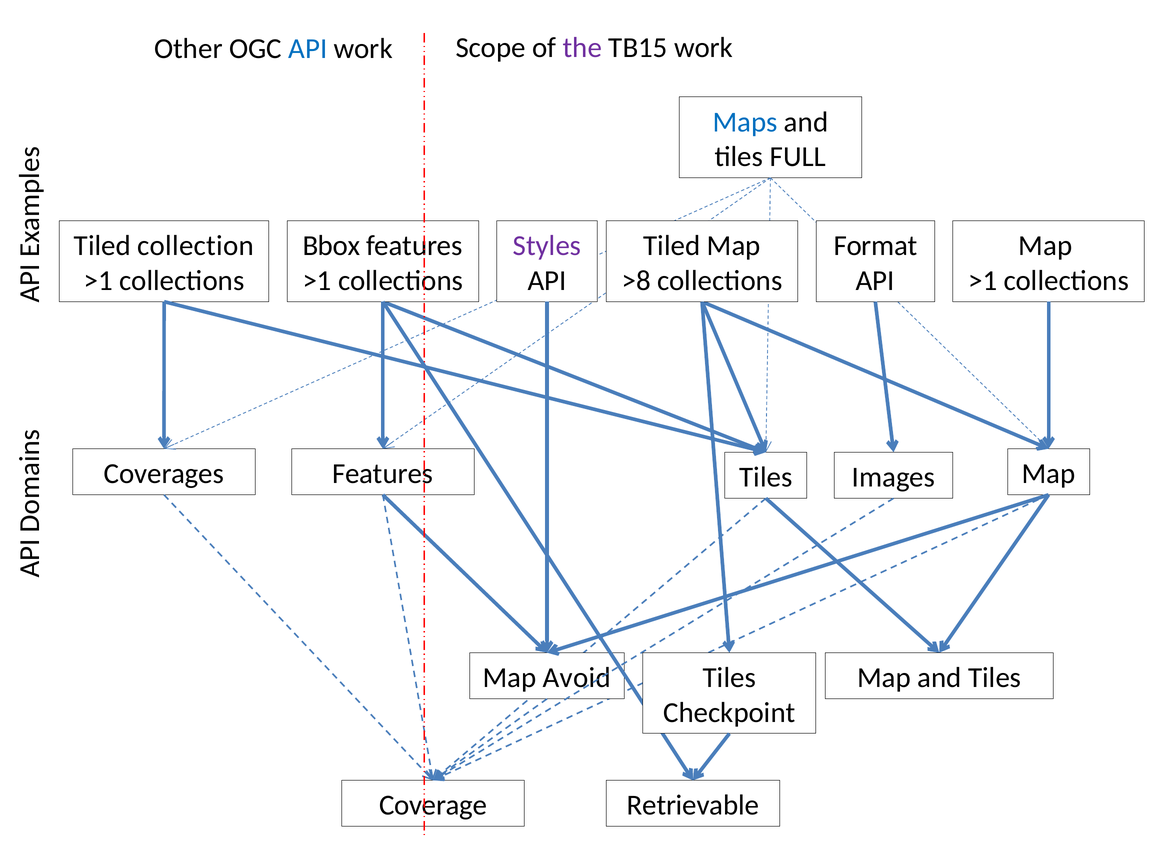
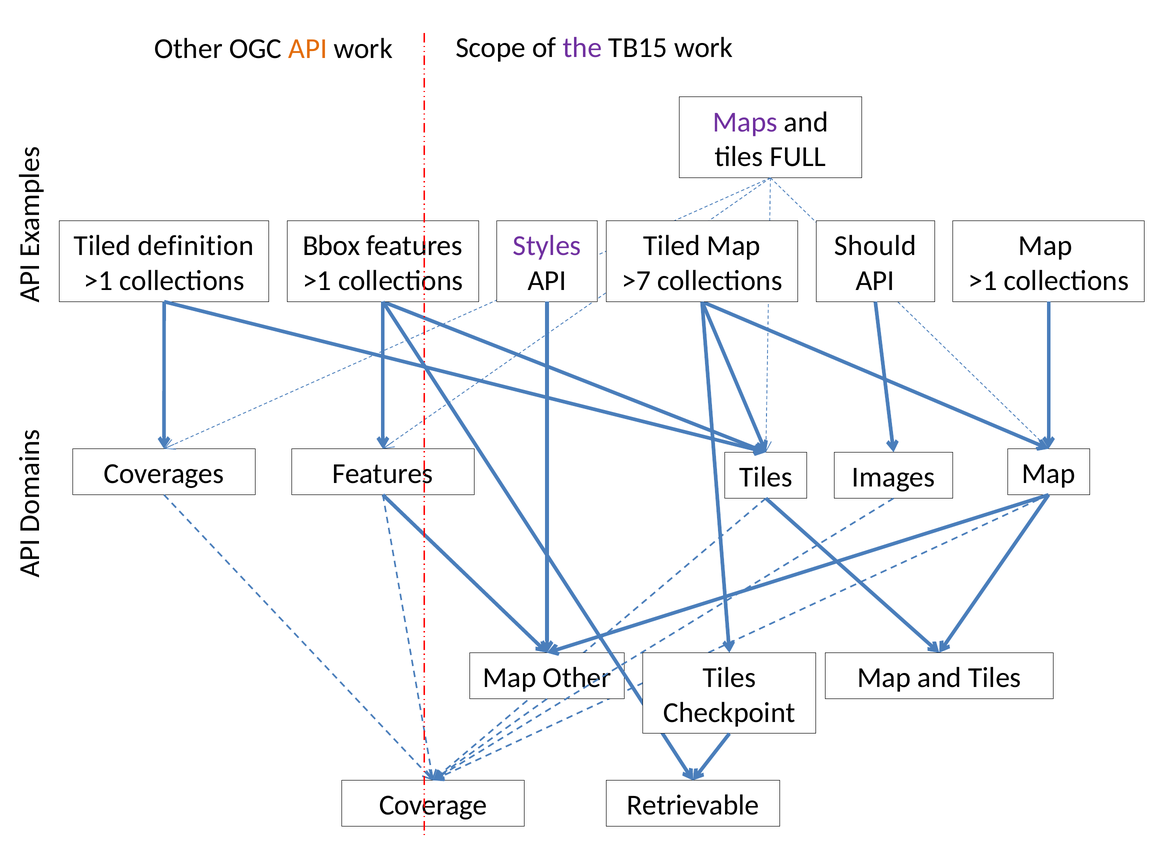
API at (308, 49) colour: blue -> orange
Maps colour: blue -> purple
collection: collection -> definition
Format: Format -> Should
>8: >8 -> >7
Map Avoid: Avoid -> Other
